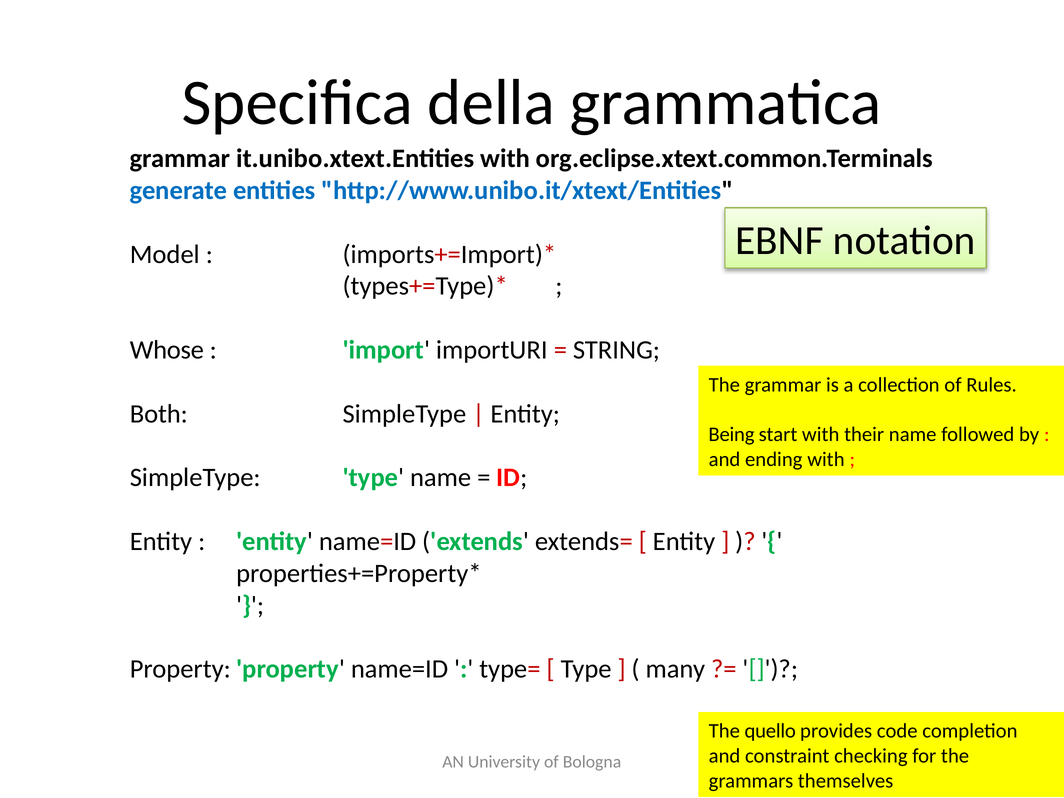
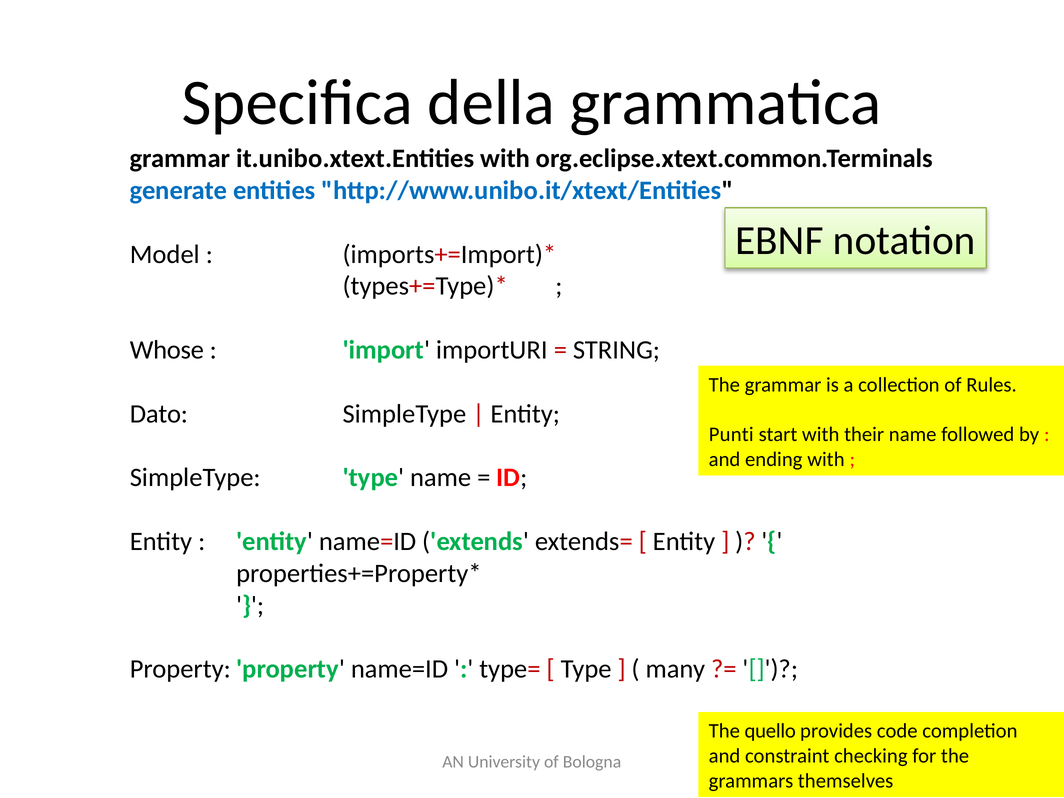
Both: Both -> Dato
Being: Being -> Punti
